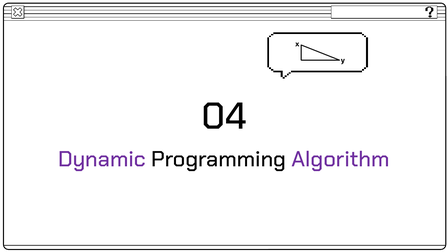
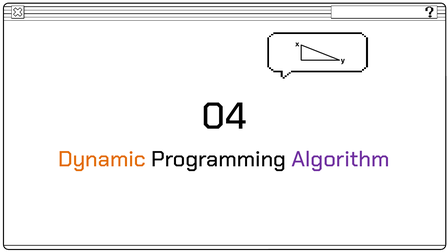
Dynamic colour: purple -> orange
